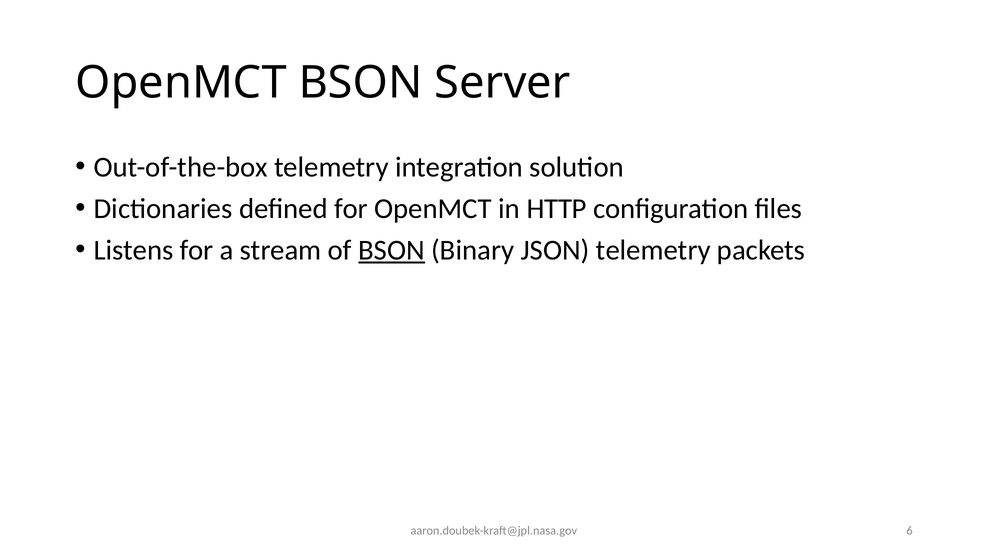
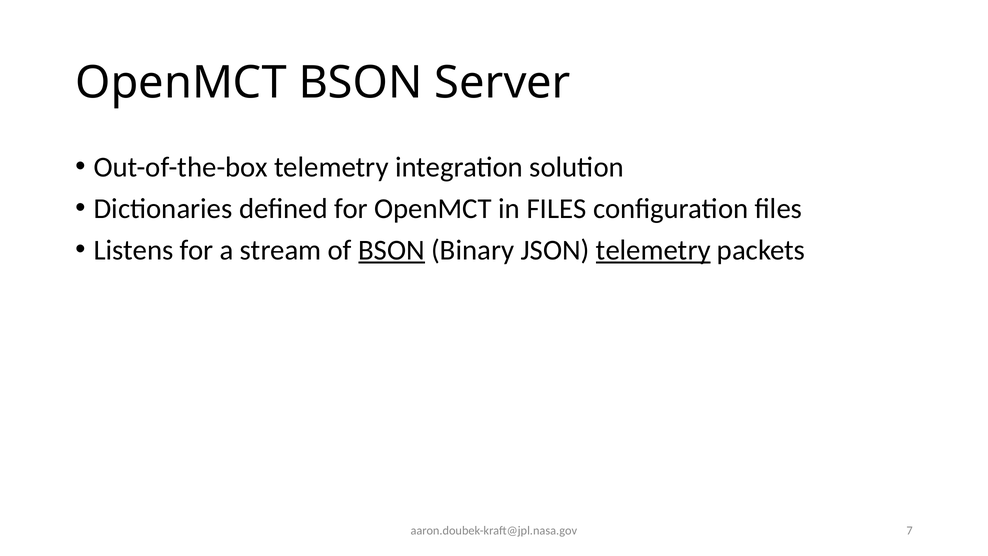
in HTTP: HTTP -> FILES
telemetry at (653, 250) underline: none -> present
6: 6 -> 7
